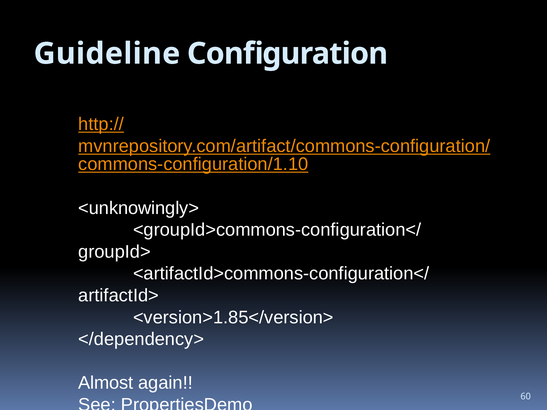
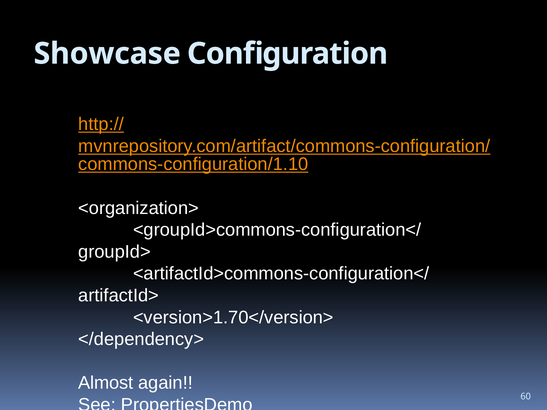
Guideline: Guideline -> Showcase
<unknowingly>: <unknowingly> -> <organization>
<version>1.85</version>: <version>1.85</version> -> <version>1.70</version>
